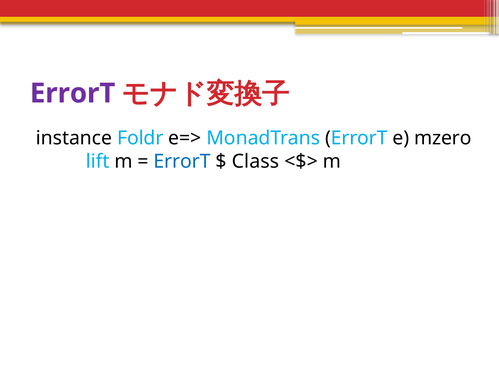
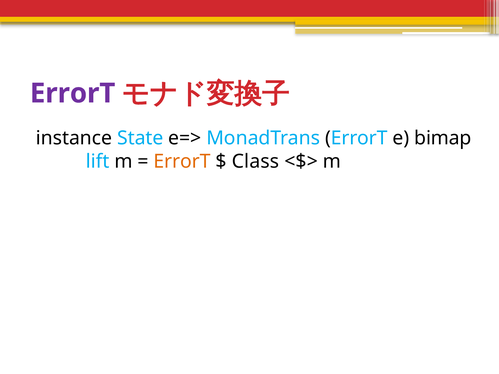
Foldr: Foldr -> State
mzero: mzero -> bimap
ErrorT at (182, 162) colour: blue -> orange
